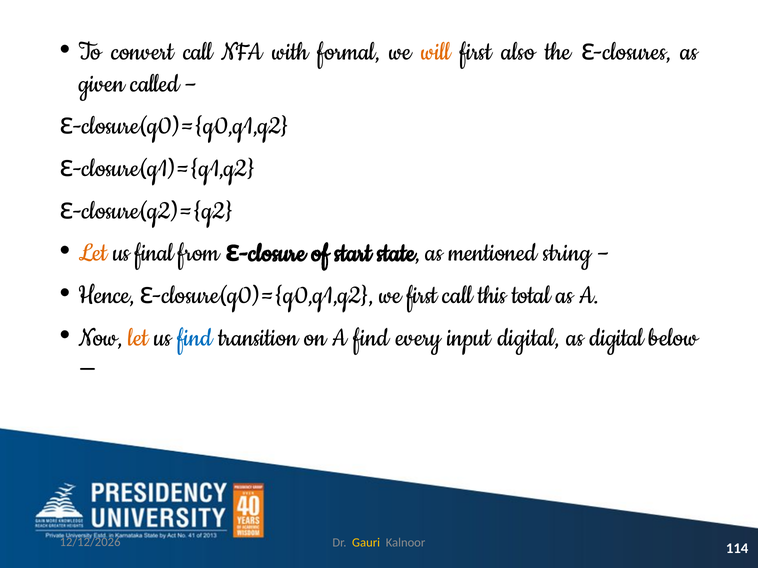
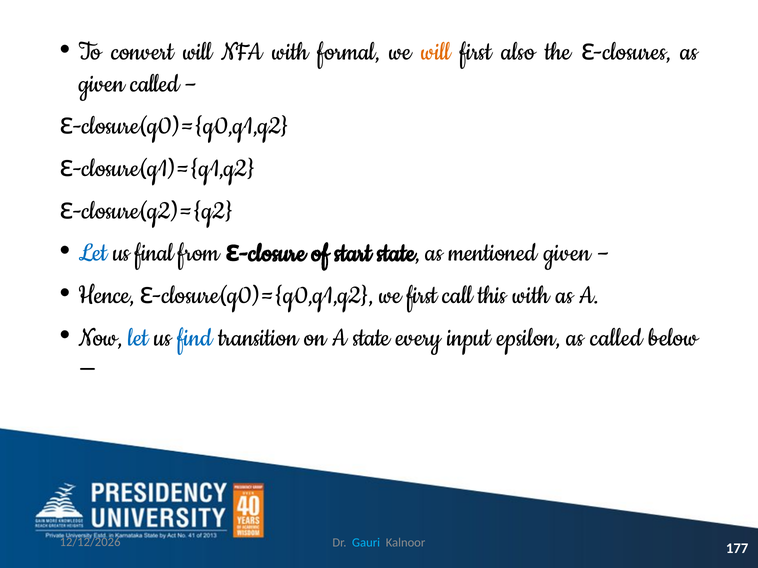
convert call: call -> will
Let at (93, 251) colour: orange -> blue
mentioned string: string -> given
this total: total -> with
let at (138, 336) colour: orange -> blue
A find: find -> state
input digital: digital -> epsilon
as digital: digital -> called
Gauri colour: yellow -> light blue
114: 114 -> 177
